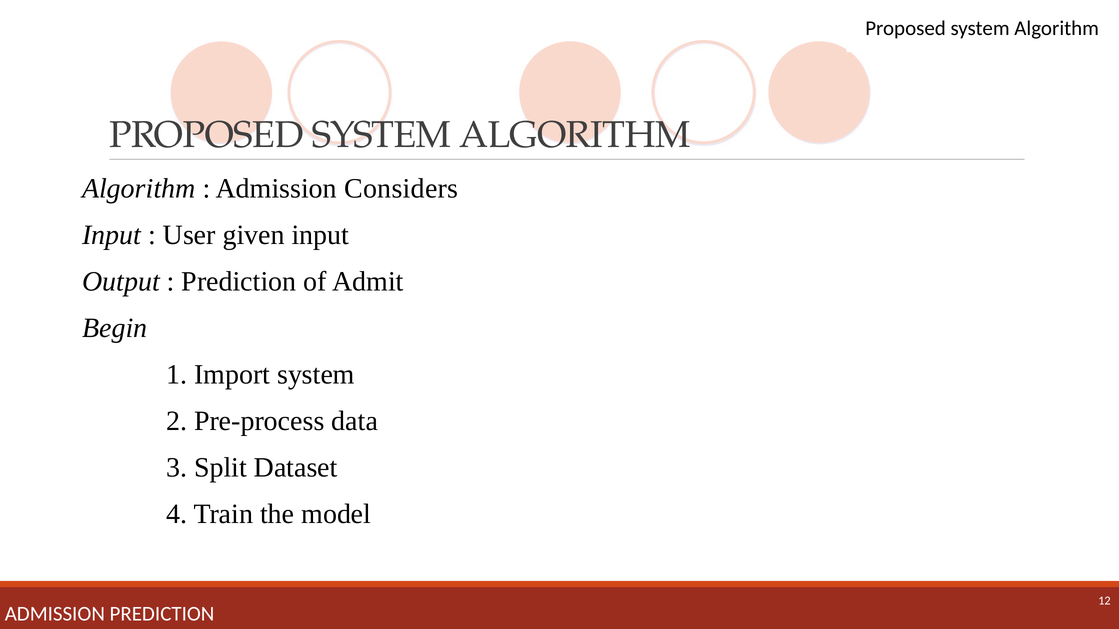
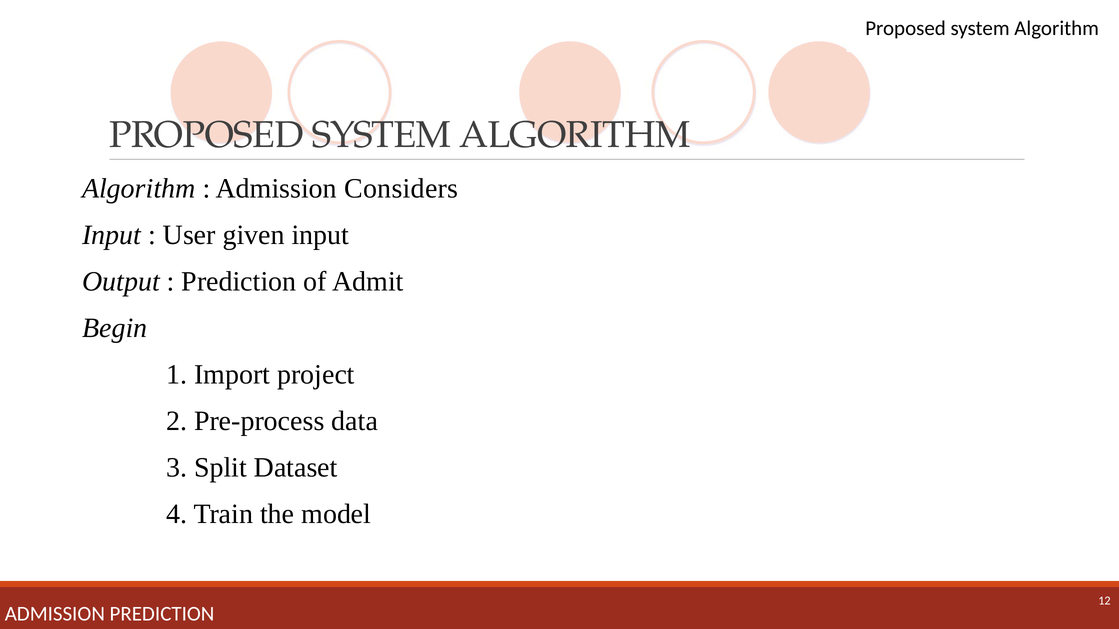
Import system: system -> project
